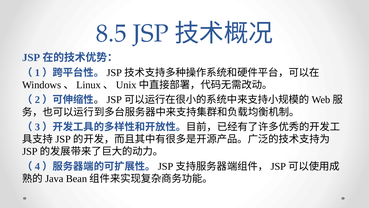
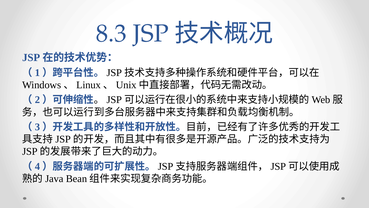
8.5: 8.5 -> 8.3
